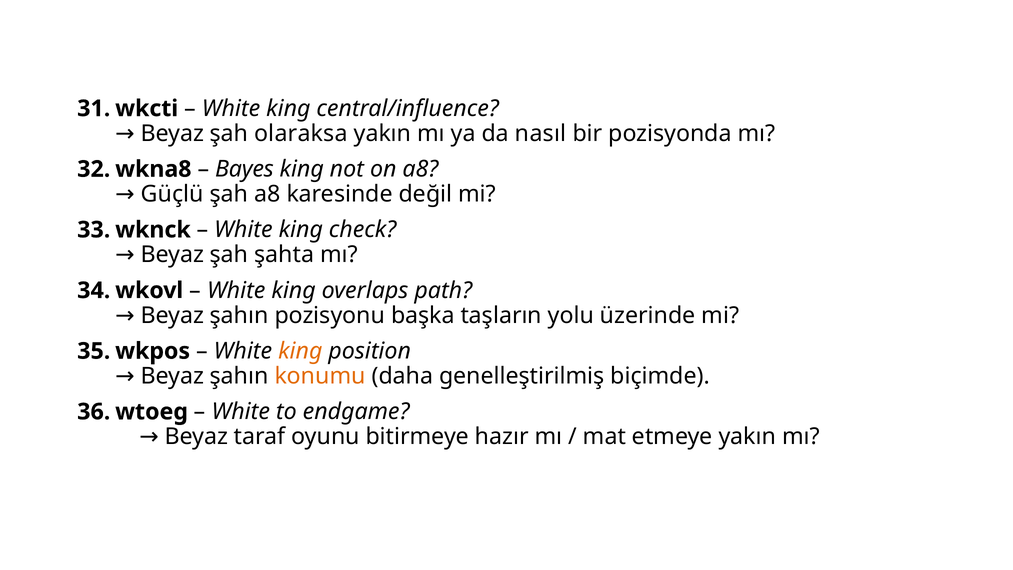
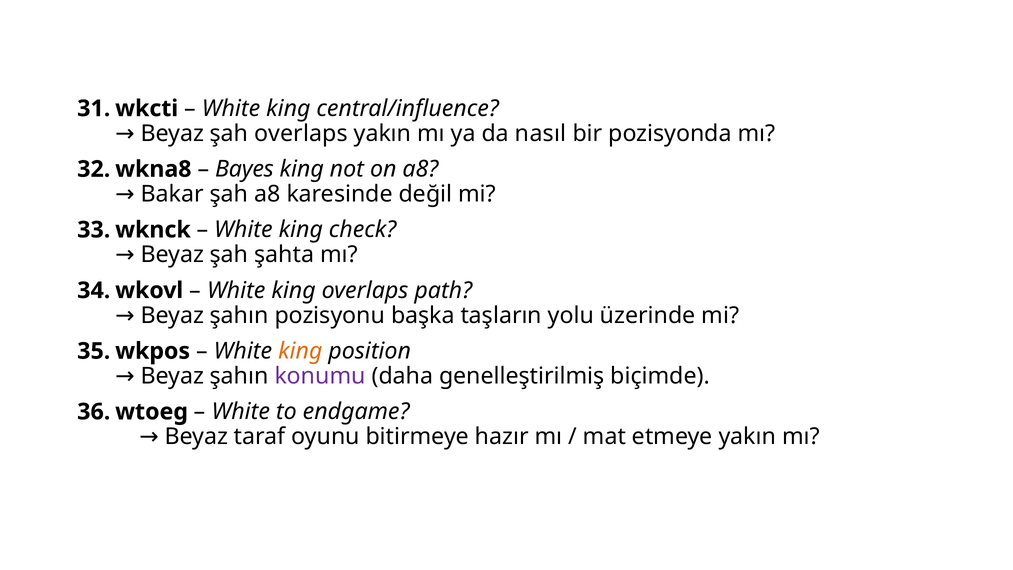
şah olaraksa: olaraksa -> overlaps
Güçlü: Güçlü -> Bakar
konumu colour: orange -> purple
